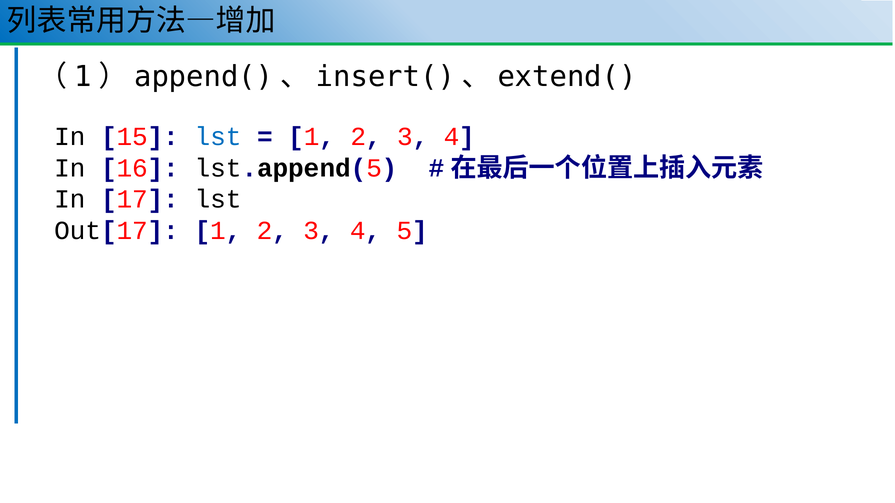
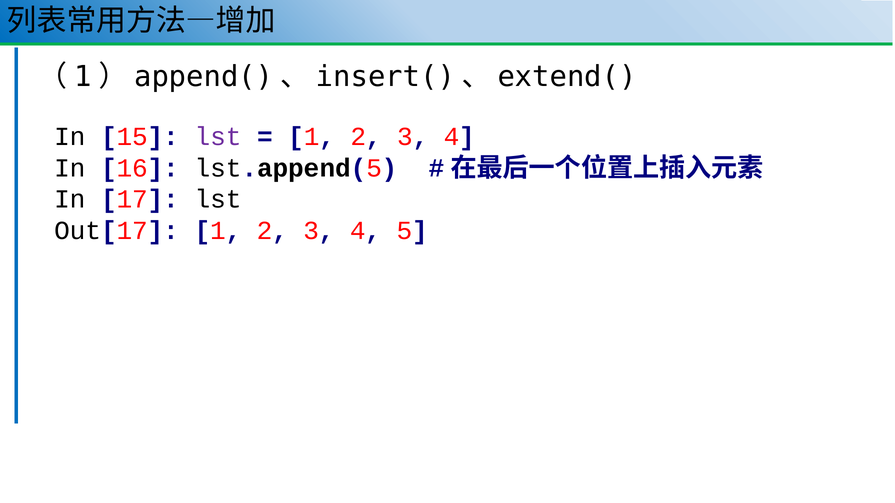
lst at (218, 137) colour: blue -> purple
